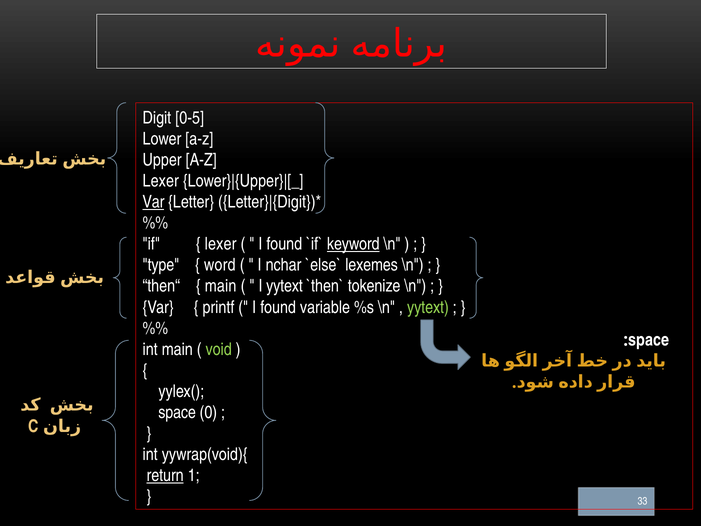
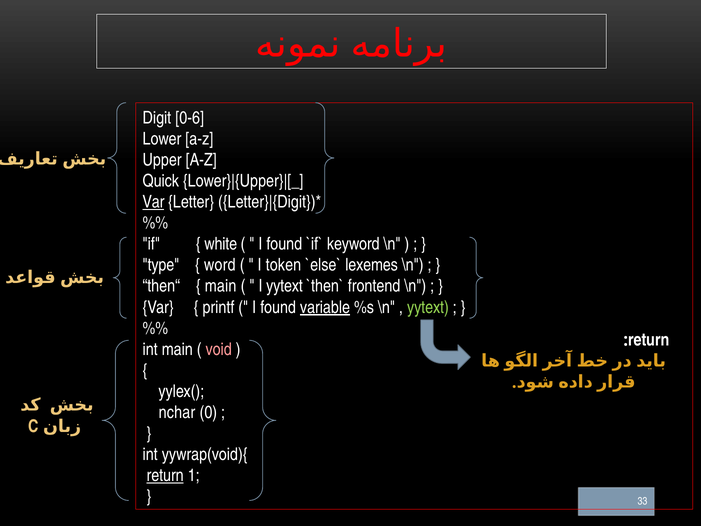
0-5: 0-5 -> 0-6
Lexer at (161, 181): Lexer -> Quick
lexer at (221, 244): lexer -> white
keyword underline: present -> none
nchar: nchar -> token
tokenize: tokenize -> frontend
variable underline: none -> present
space at (649, 340): space -> return
void colour: light green -> pink
space at (177, 412): space -> nchar
